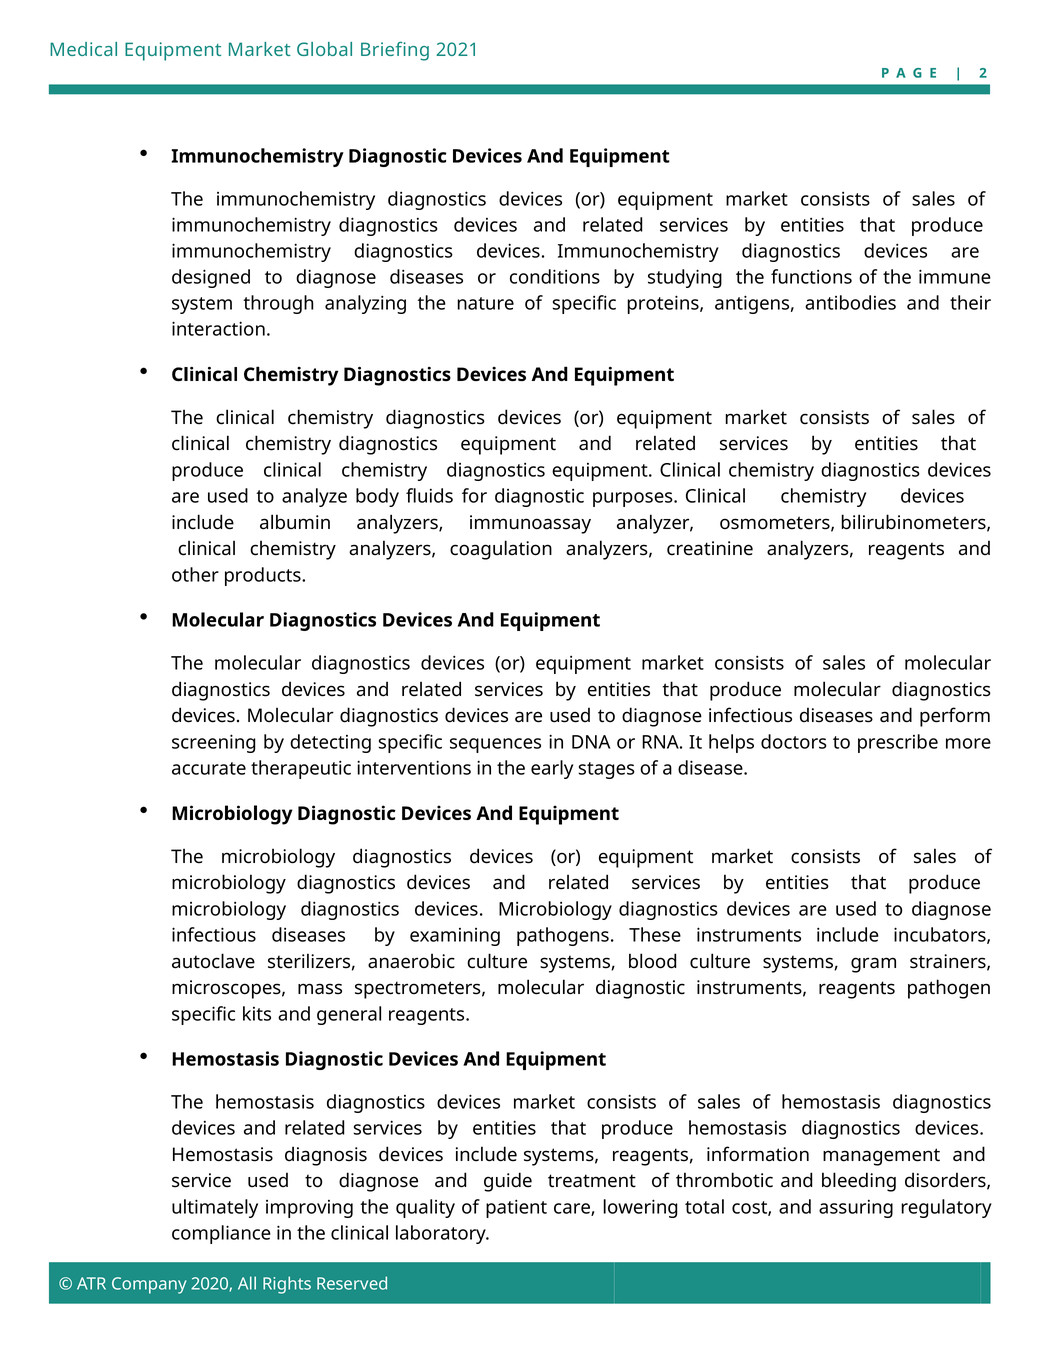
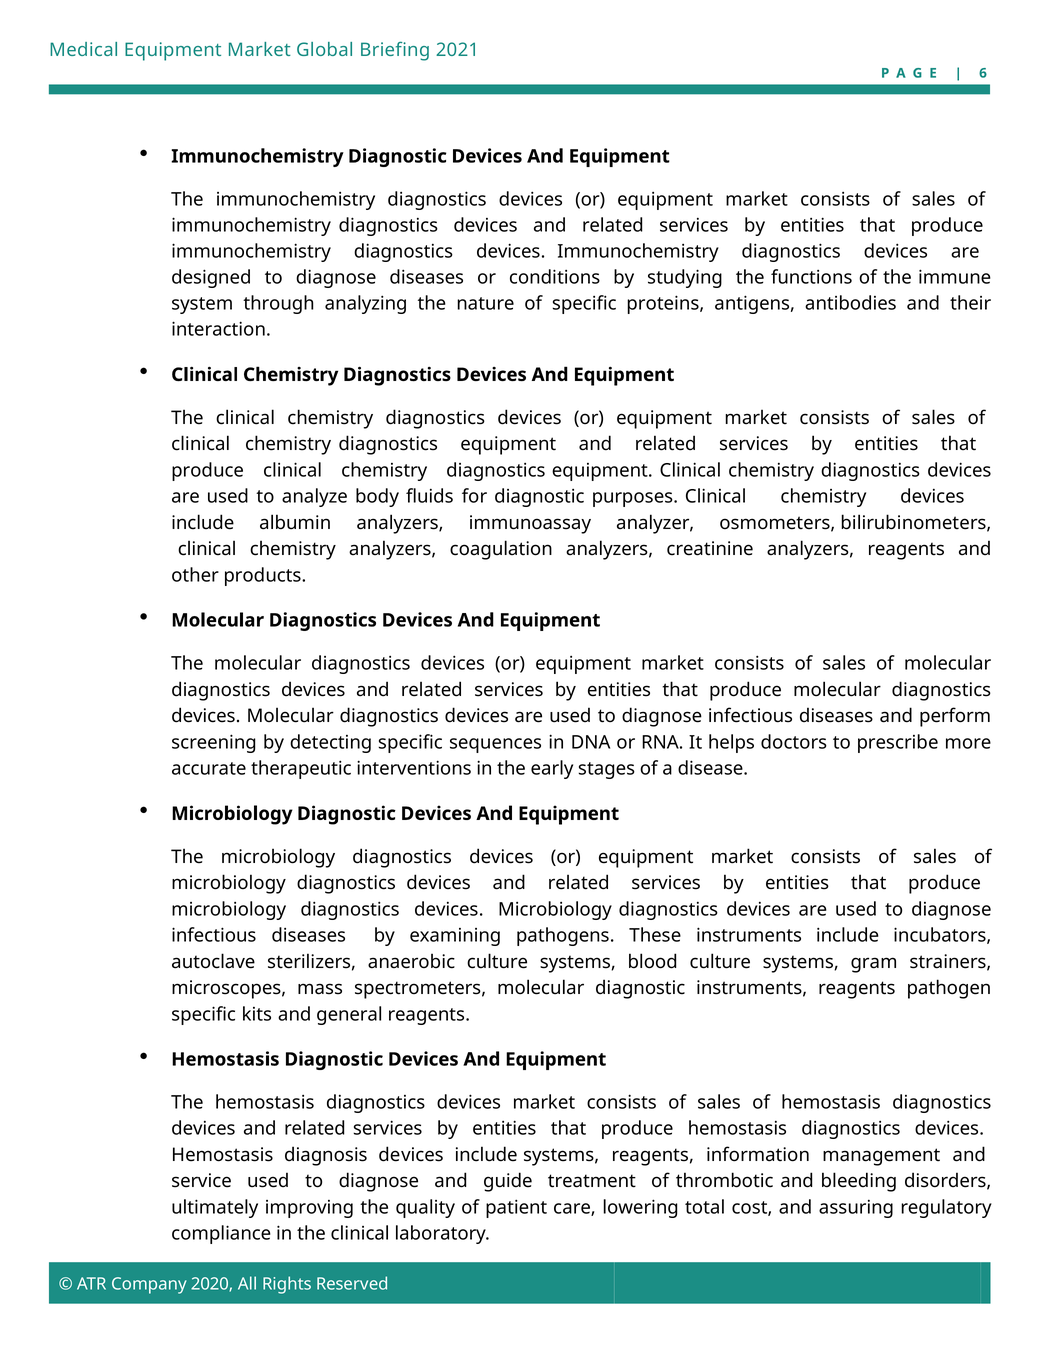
2: 2 -> 6
